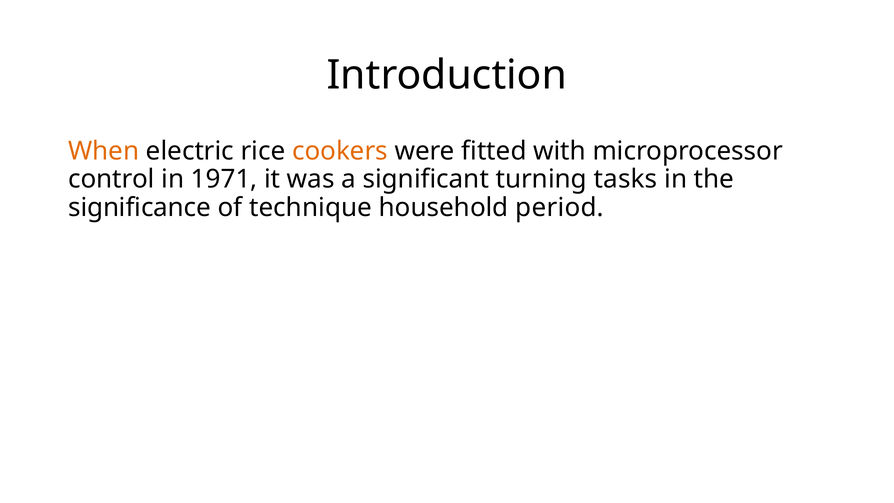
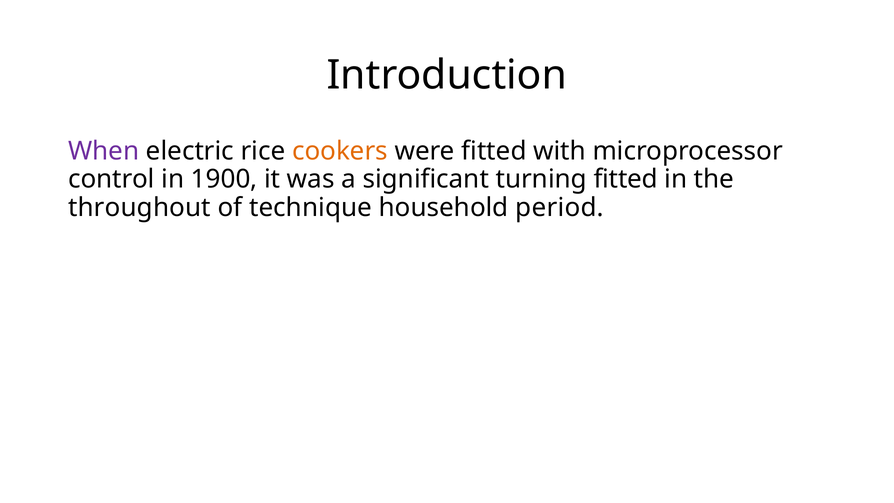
When colour: orange -> purple
1971: 1971 -> 1900
turning tasks: tasks -> fitted
significance: significance -> throughout
